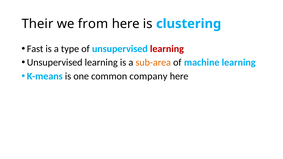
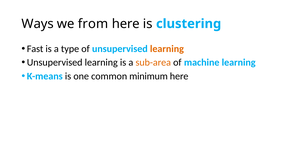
Their: Their -> Ways
learning at (167, 49) colour: red -> orange
company: company -> minimum
